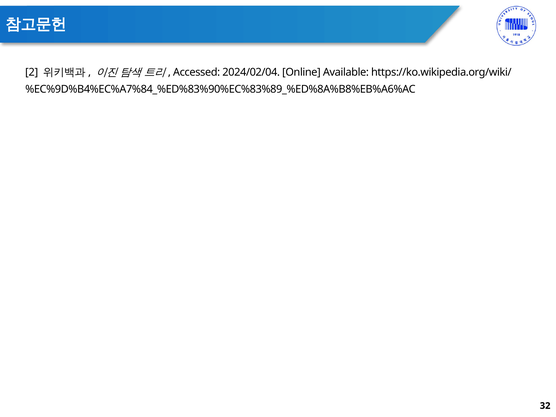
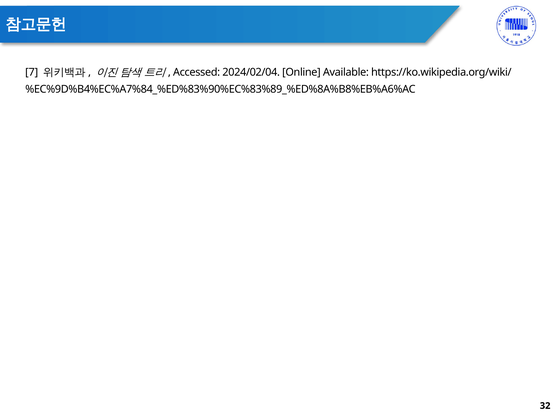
2: 2 -> 7
